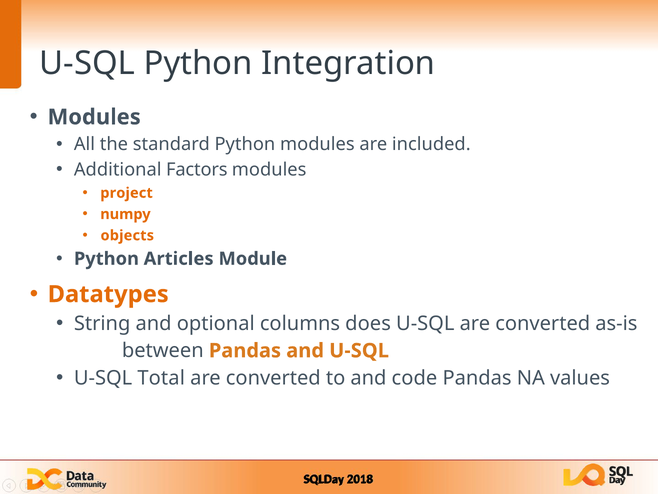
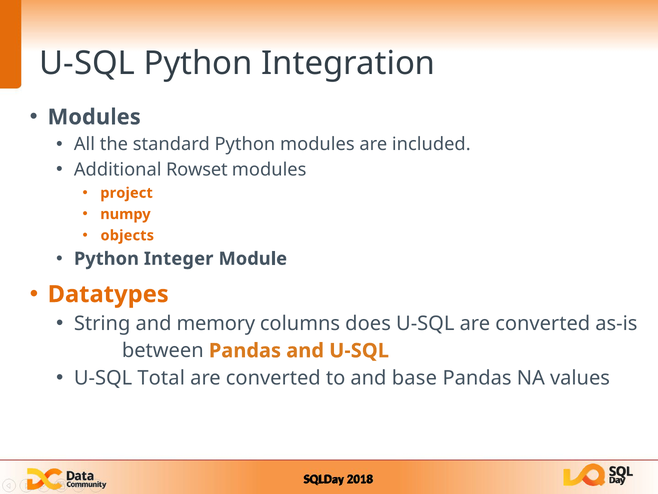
Factors: Factors -> Rowset
Articles: Articles -> Integer
optional: optional -> memory
code: code -> base
